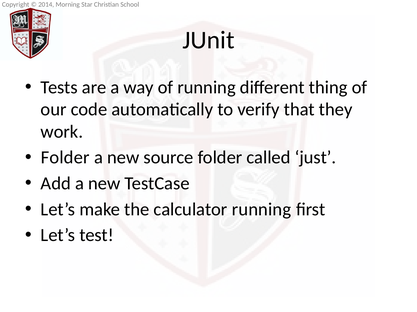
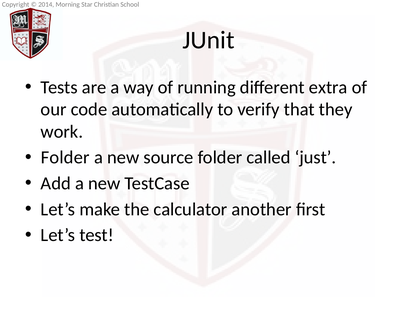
thing: thing -> extra
calculator running: running -> another
